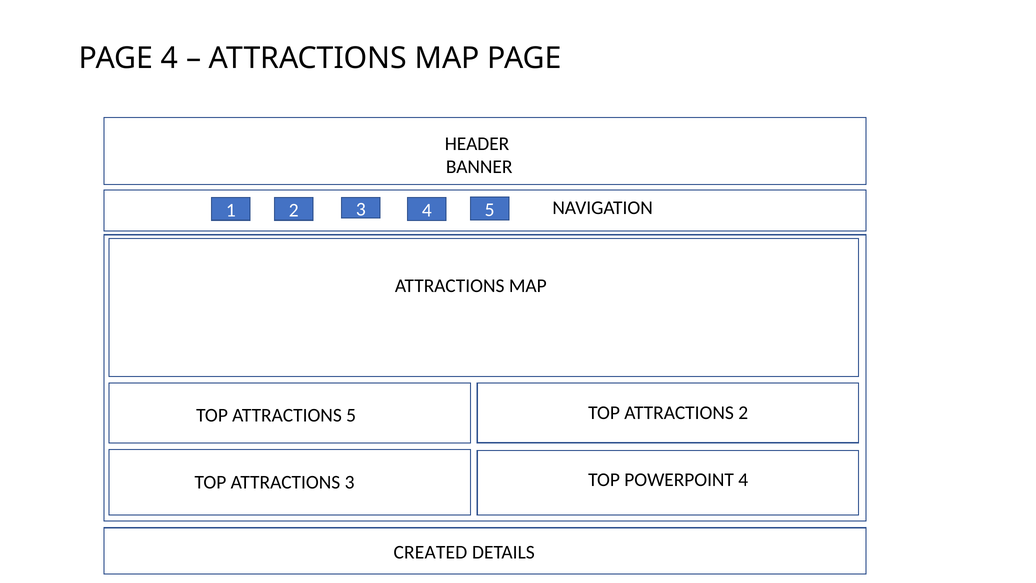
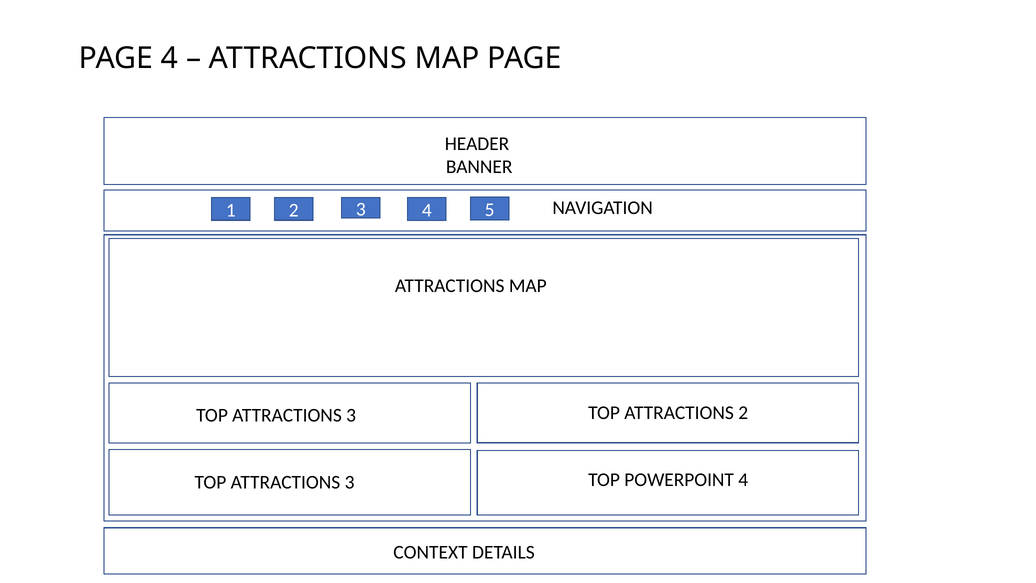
5 at (351, 415): 5 -> 3
CREATED: CREATED -> CONTEXT
